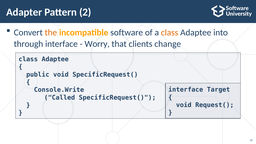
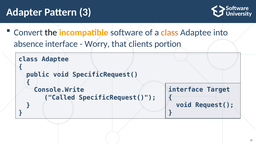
2: 2 -> 3
the colour: orange -> black
through: through -> absence
change: change -> portion
